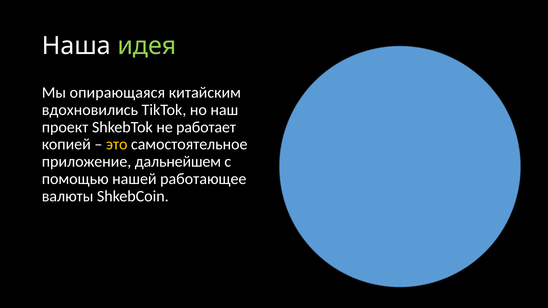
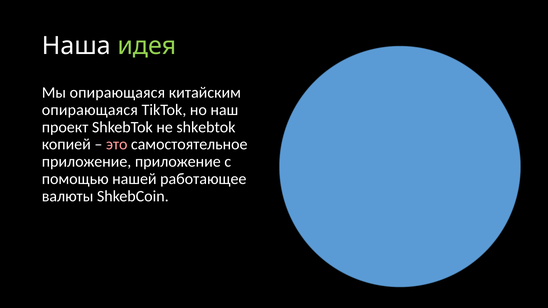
вдохновились at (90, 110): вдохновились -> опирающаяся
не работает: работает -> shkebtok
это colour: yellow -> pink
приложение дальнейшем: дальнейшем -> приложение
